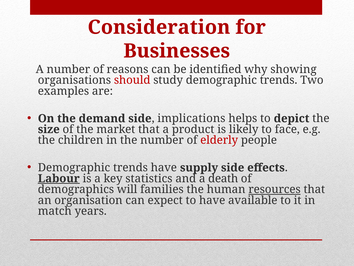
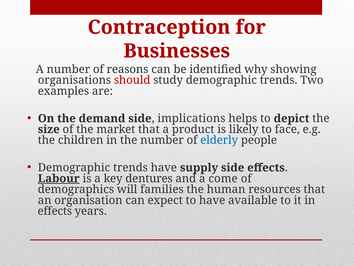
Consideration: Consideration -> Contraception
elderly colour: red -> blue
statistics: statistics -> dentures
death: death -> come
resources underline: present -> none
match at (55, 211): match -> effects
